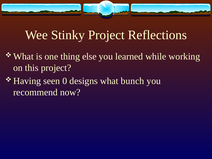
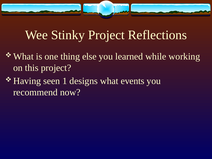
0: 0 -> 1
bunch: bunch -> events
